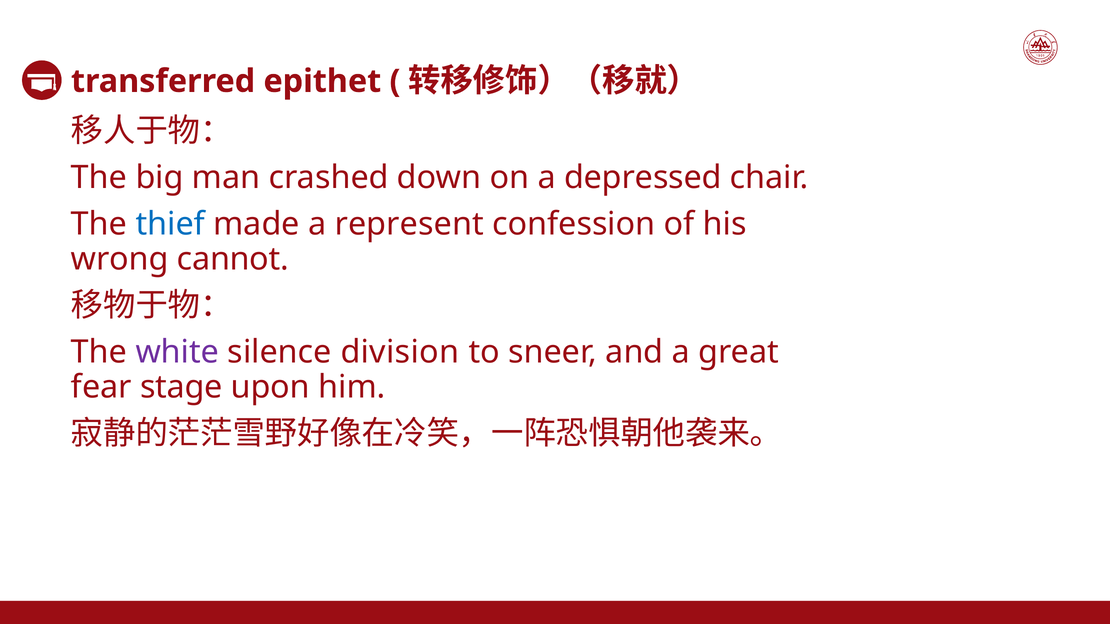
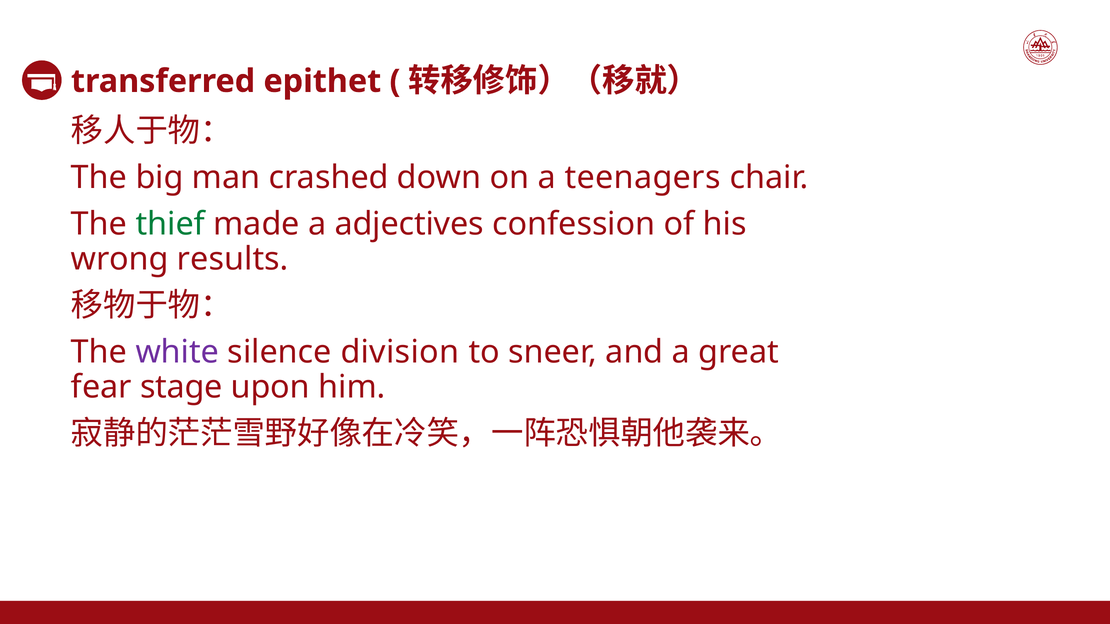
depressed: depressed -> teenagers
thief colour: blue -> green
represent: represent -> adjectives
cannot: cannot -> results
